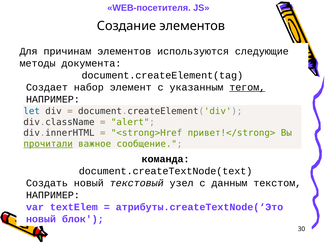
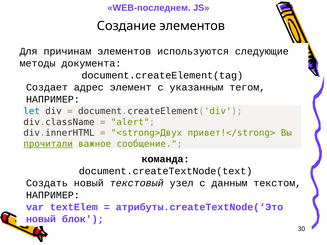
WEB-посетителя: WEB-посетителя -> WEB-последнем
набор: набор -> адрес
тегом underline: present -> none
<strong>Href: <strong>Href -> <strong>Двух
